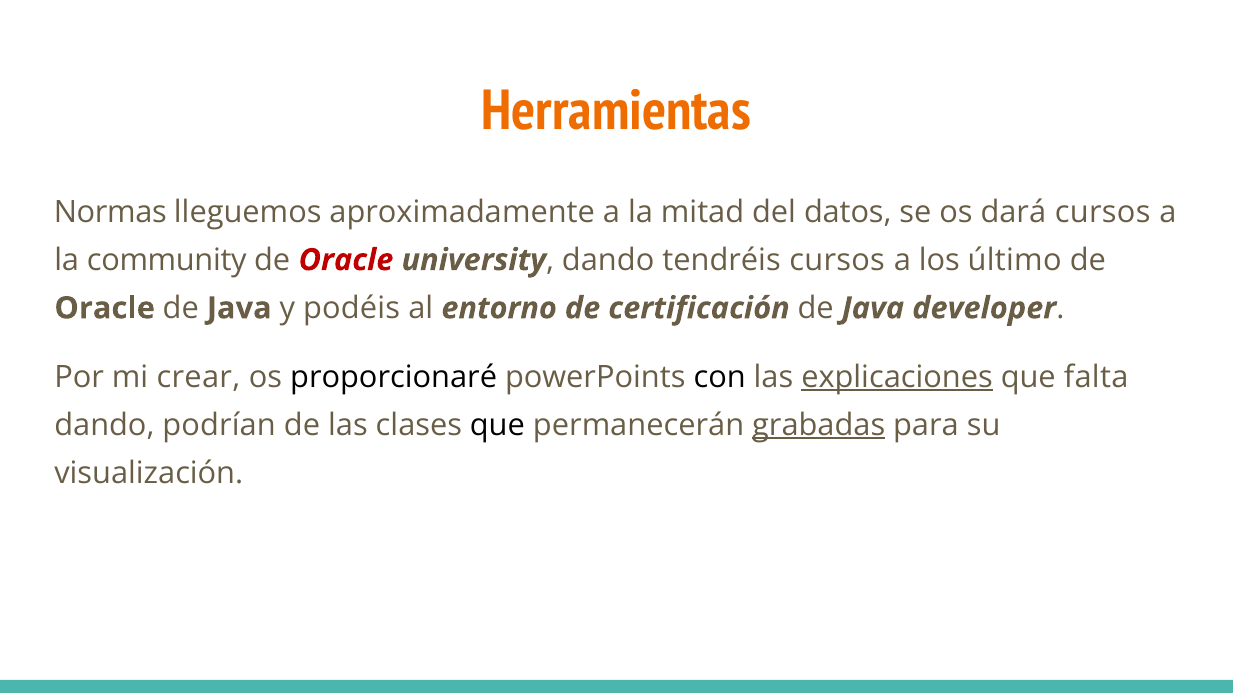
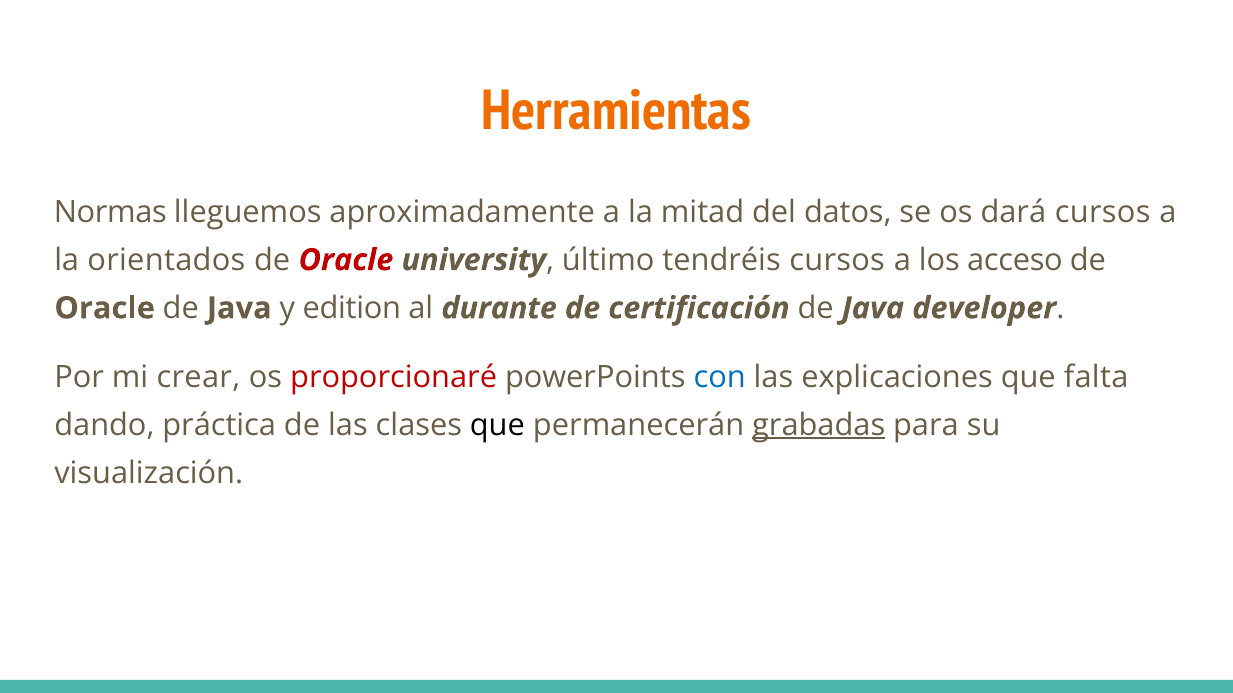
community: community -> orientados
university dando: dando -> último
último: último -> acceso
podéis: podéis -> edition
entorno: entorno -> durante
proporcionaré colour: black -> red
con colour: black -> blue
explicaciones underline: present -> none
podrían: podrían -> práctica
